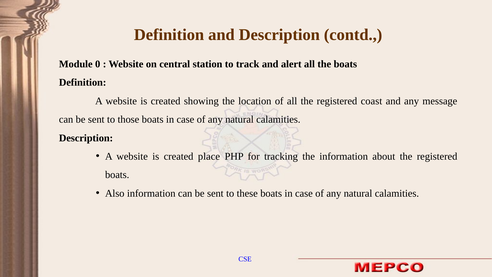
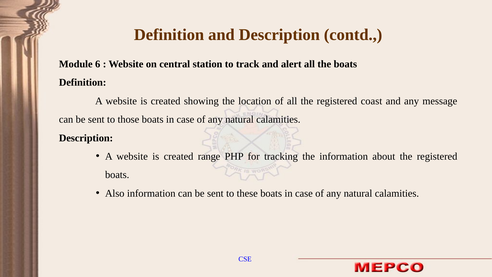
0: 0 -> 6
place: place -> range
